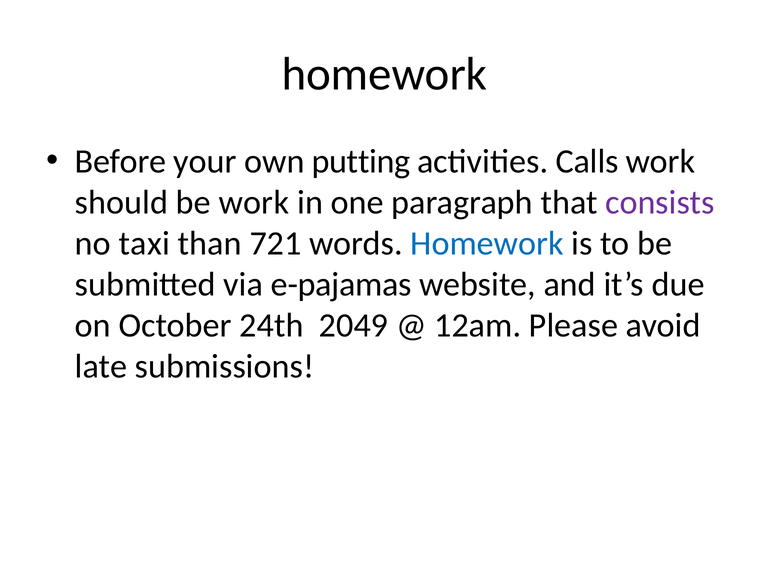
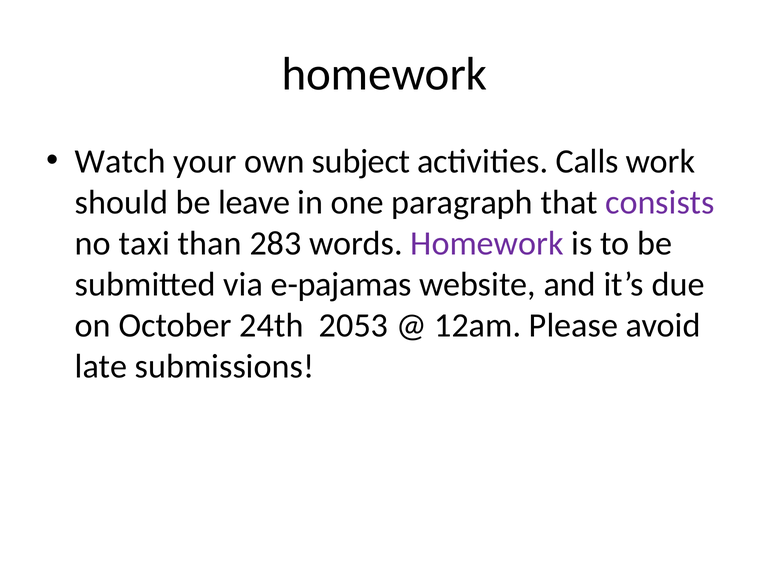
Before: Before -> Watch
putting: putting -> subject
be work: work -> leave
721: 721 -> 283
Homework at (487, 243) colour: blue -> purple
2049: 2049 -> 2053
